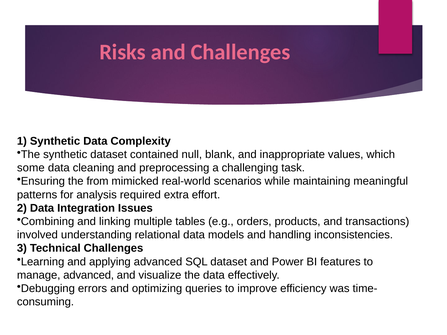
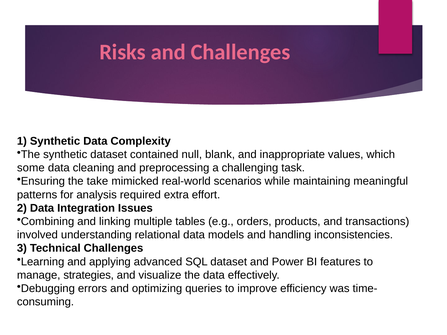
from: from -> take
manage advanced: advanced -> strategies
